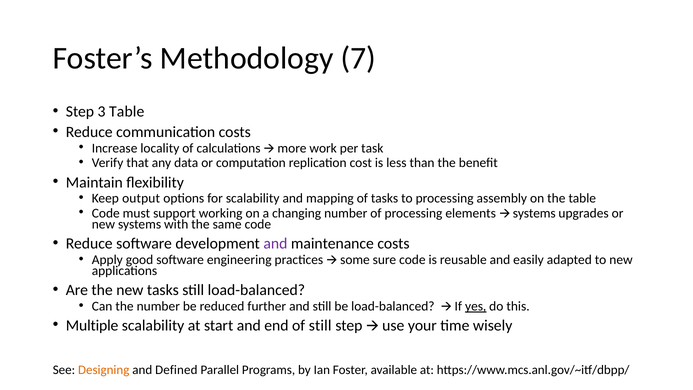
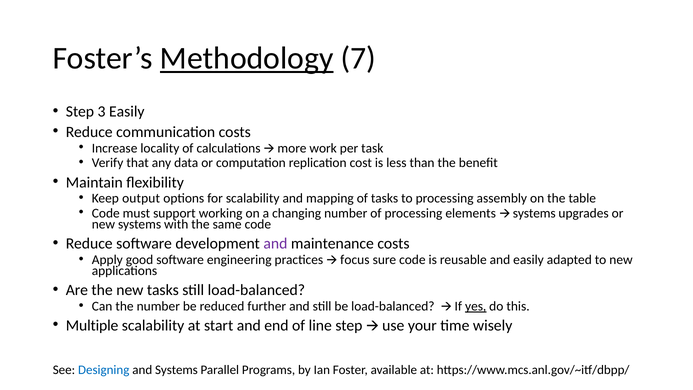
Methodology underline: none -> present
3 Table: Table -> Easily
some: some -> focus
of still: still -> line
Designing colour: orange -> blue
and Defined: Defined -> Systems
